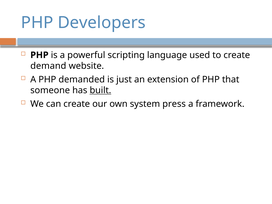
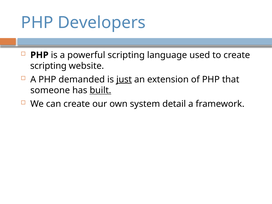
demand at (48, 66): demand -> scripting
just underline: none -> present
press: press -> detail
